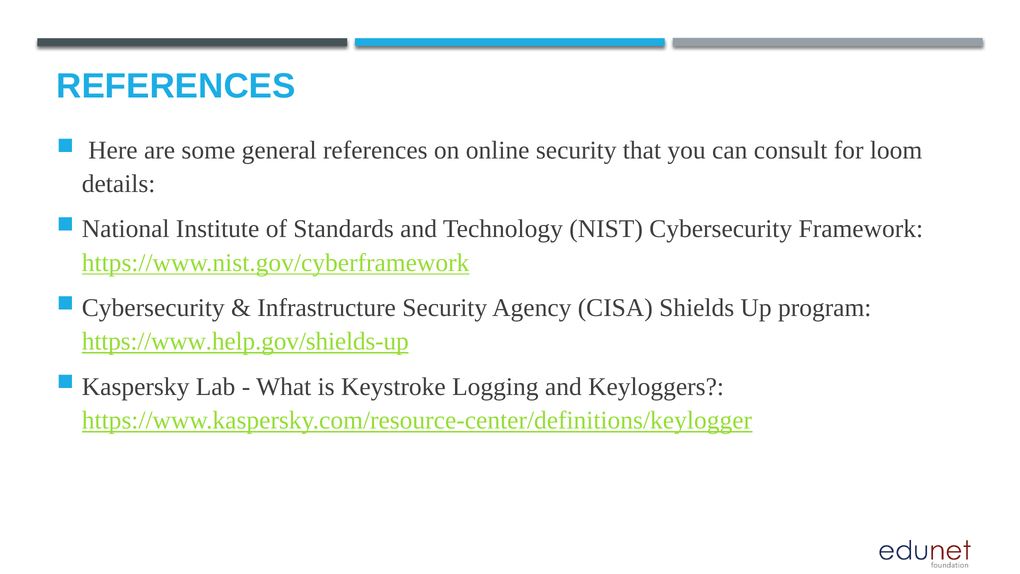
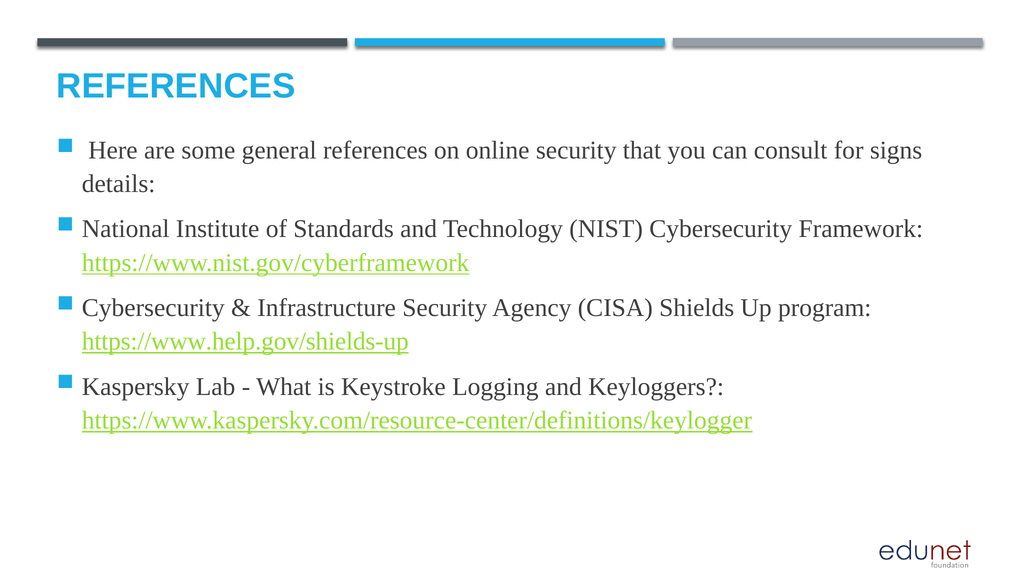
loom: loom -> signs
